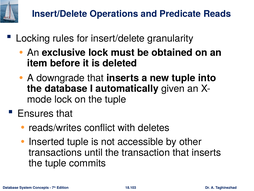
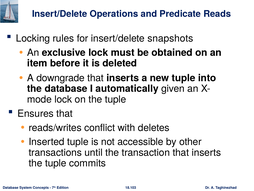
granularity: granularity -> snapshots
